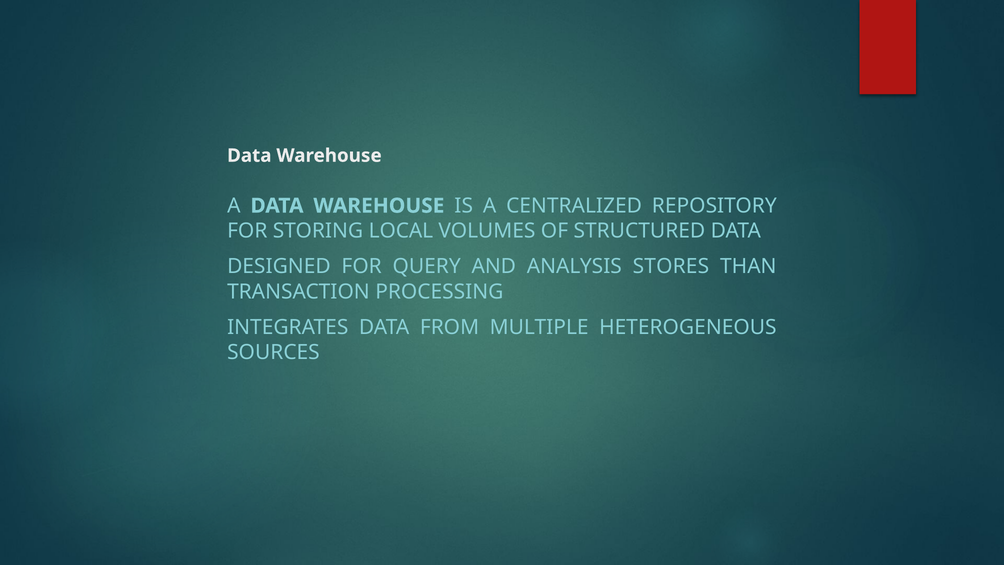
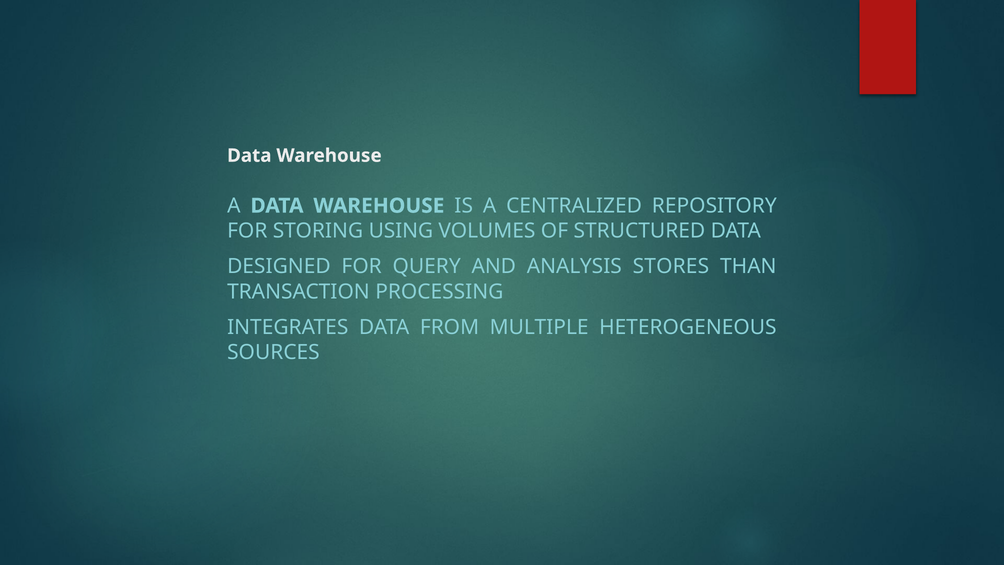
LOCAL: LOCAL -> USING
